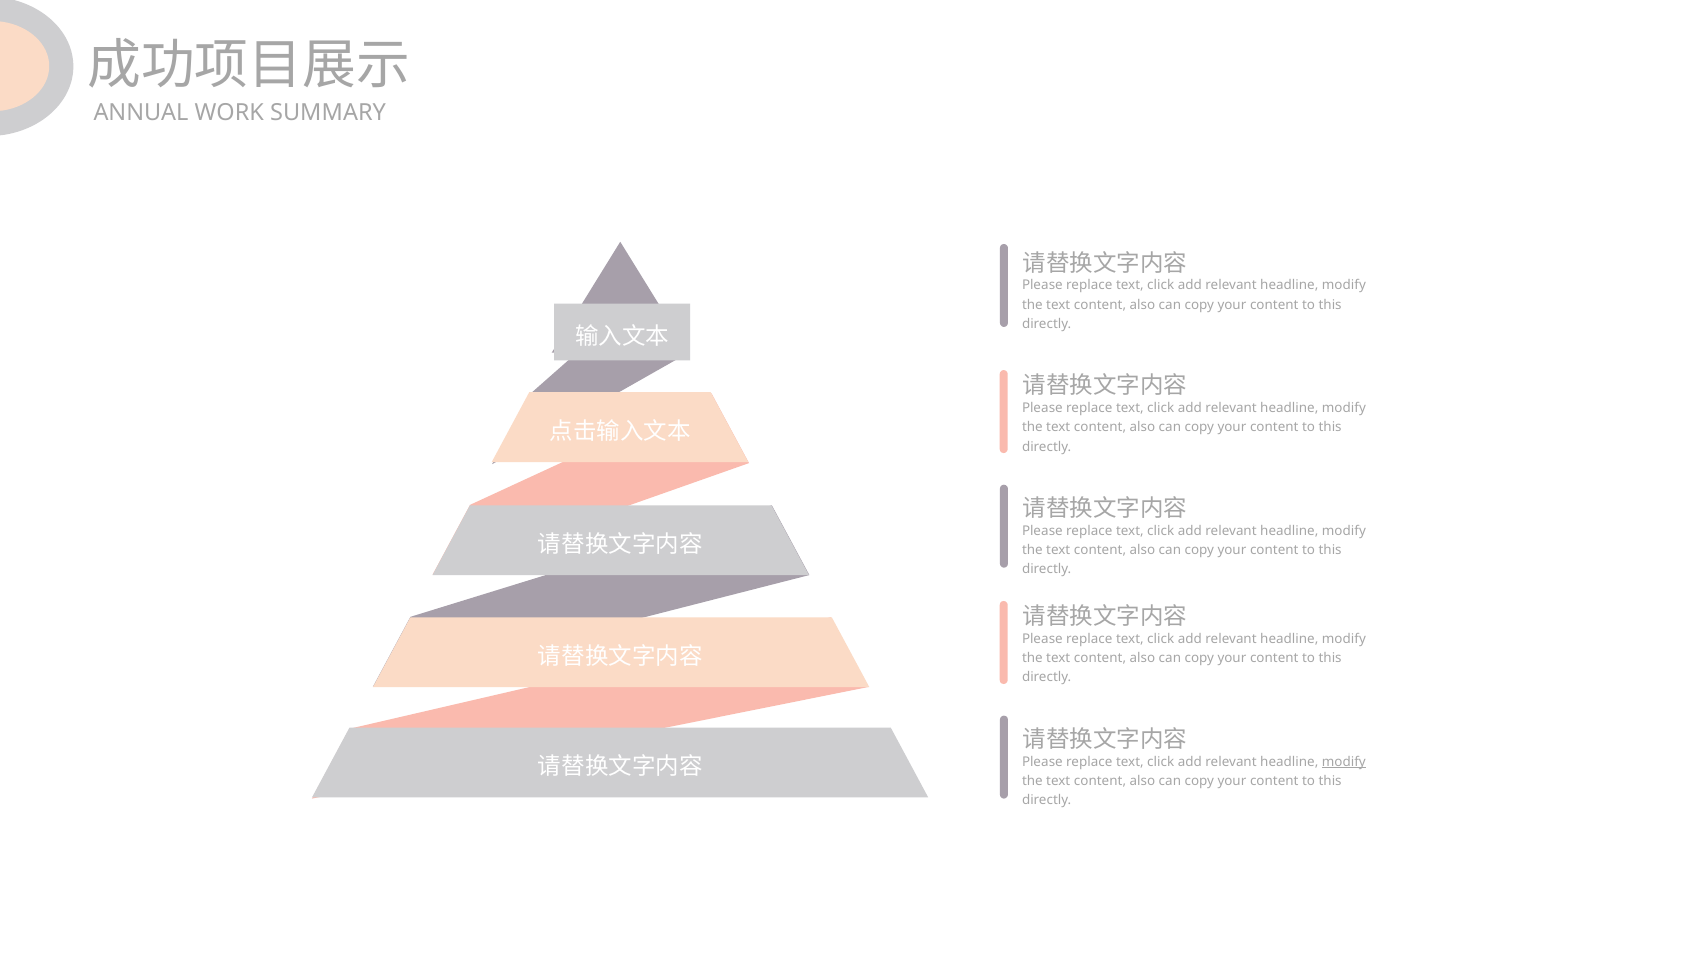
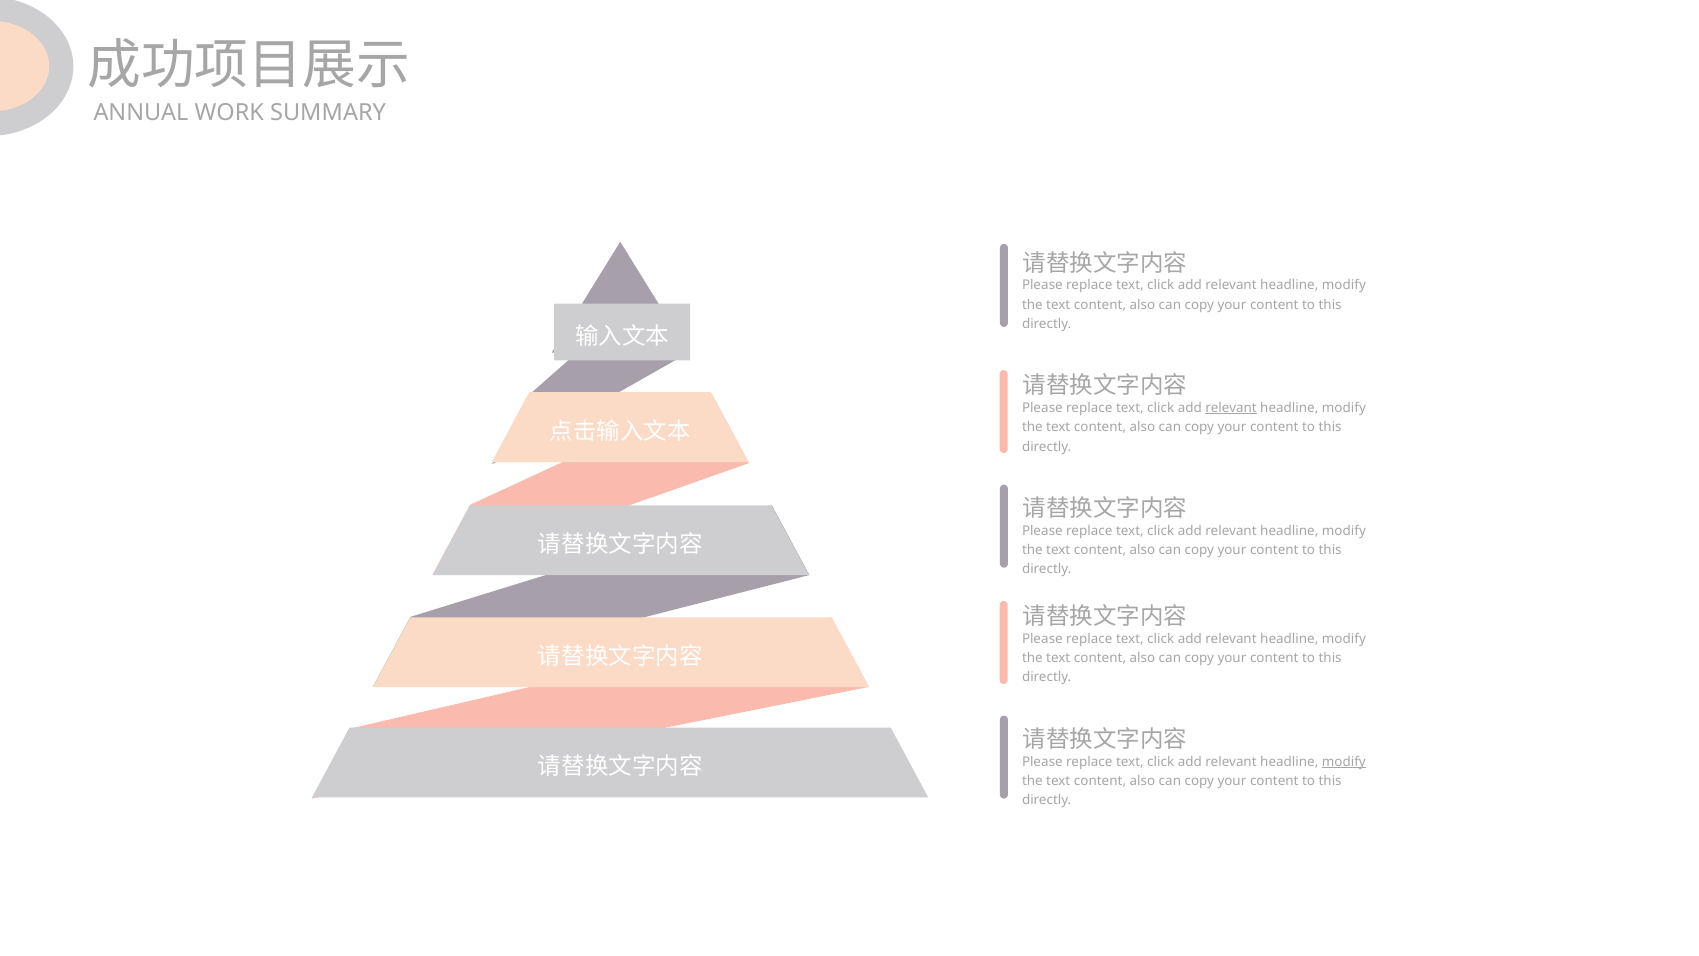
relevant at (1231, 408) underline: none -> present
